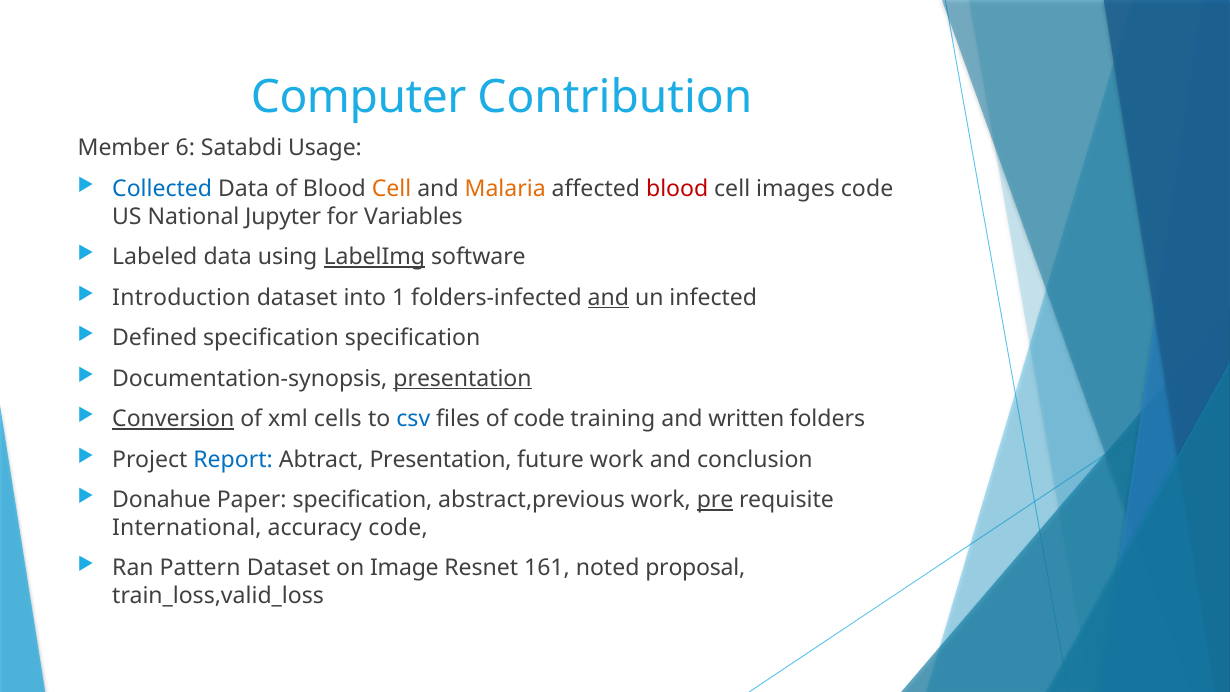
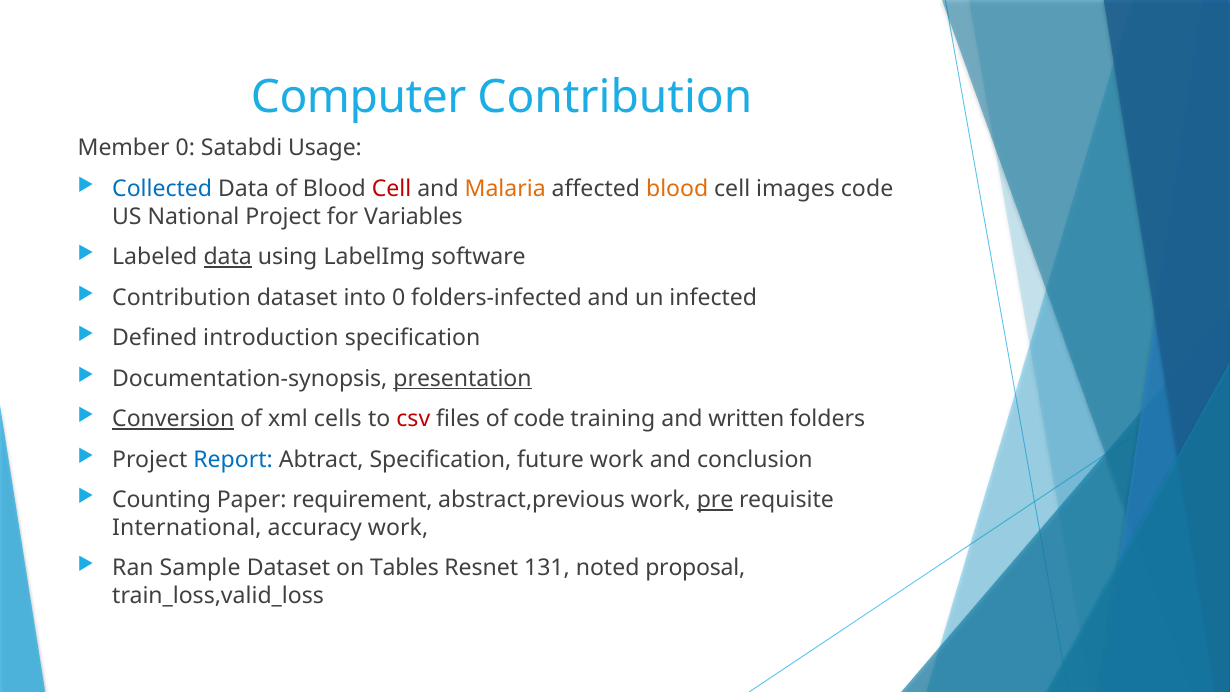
Member 6: 6 -> 0
Cell at (392, 189) colour: orange -> red
blood at (677, 189) colour: red -> orange
National Jupyter: Jupyter -> Project
data at (228, 257) underline: none -> present
LabelImg underline: present -> none
Introduction at (181, 297): Introduction -> Contribution
into 1: 1 -> 0
and at (608, 297) underline: present -> none
Defined specification: specification -> introduction
csv colour: blue -> red
Abtract Presentation: Presentation -> Specification
Donahue: Donahue -> Counting
Paper specification: specification -> requirement
accuracy code: code -> work
Pattern: Pattern -> Sample
Image: Image -> Tables
161: 161 -> 131
